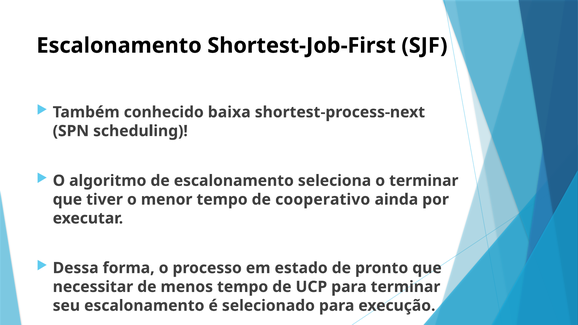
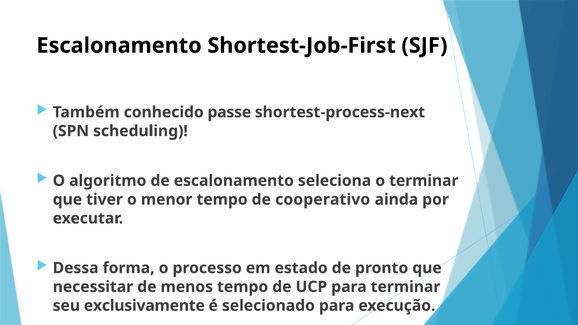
baixa: baixa -> passe
seu escalonamento: escalonamento -> exclusivamente
